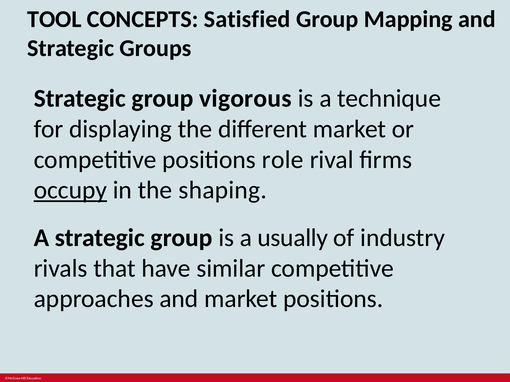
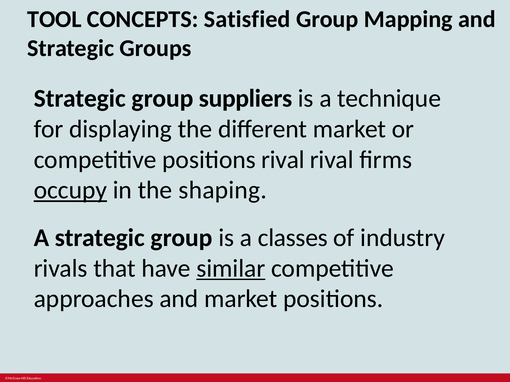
vigorous: vigorous -> suppliers
positions role: role -> rival
usually: usually -> classes
similar underline: none -> present
